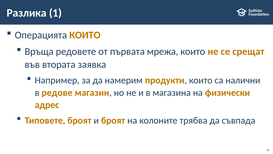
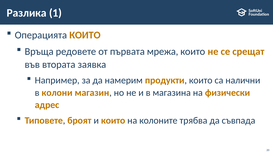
редове: редове -> колони
и броят: броят -> които
